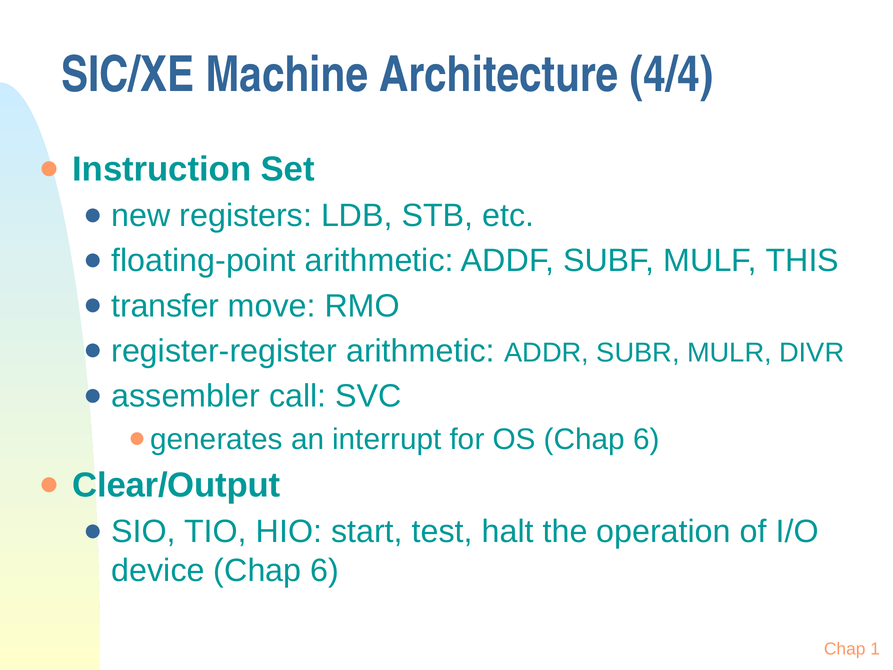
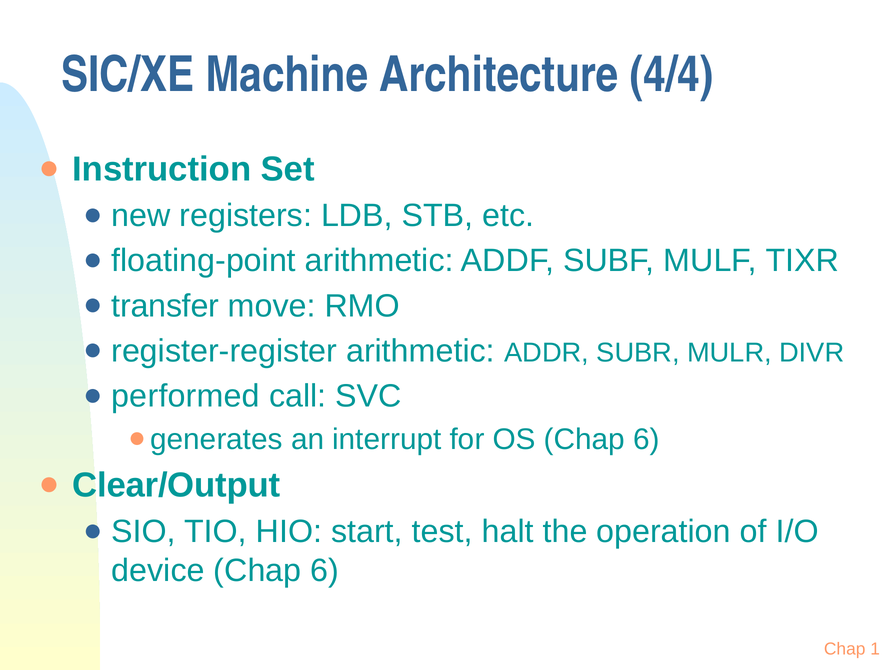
THIS: THIS -> TIXR
assembler: assembler -> performed
